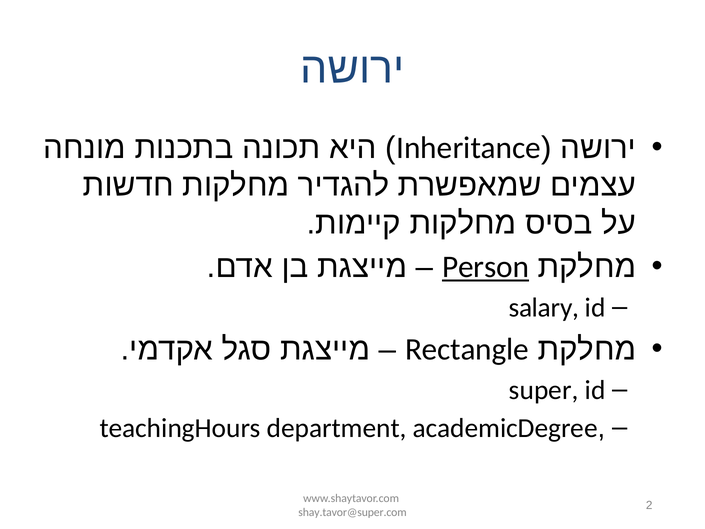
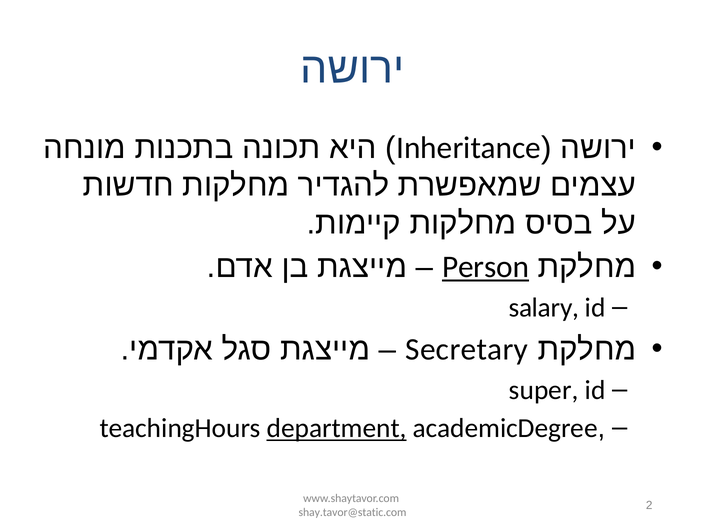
Rectangle: Rectangle -> Secretary
department underline: none -> present
shay.tavor@super.com: shay.tavor@super.com -> shay.tavor@static.com
